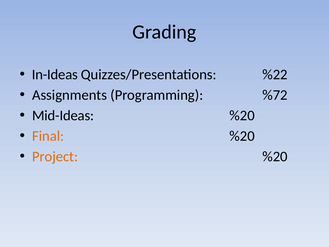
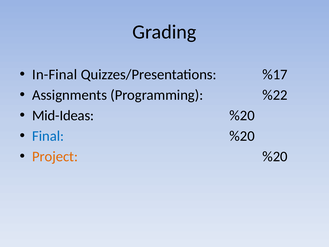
In-Ideas: In-Ideas -> In-Final
%22: %22 -> %17
%72: %72 -> %22
Final colour: orange -> blue
